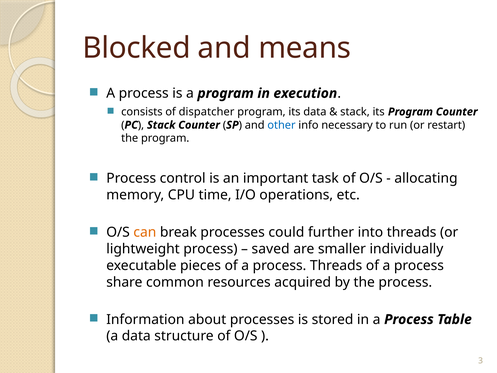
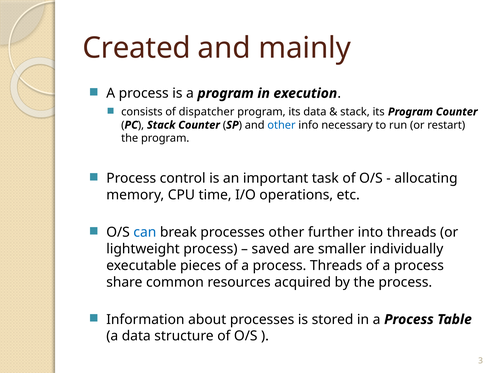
Blocked: Blocked -> Created
means: means -> mainly
can colour: orange -> blue
processes could: could -> other
